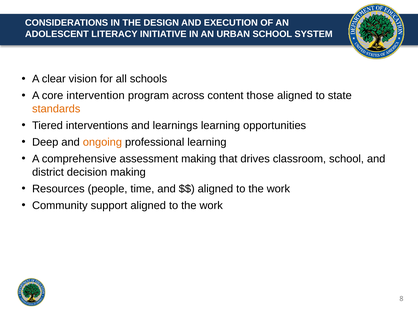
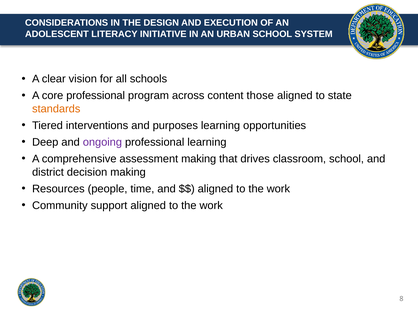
core intervention: intervention -> professional
learnings: learnings -> purposes
ongoing colour: orange -> purple
